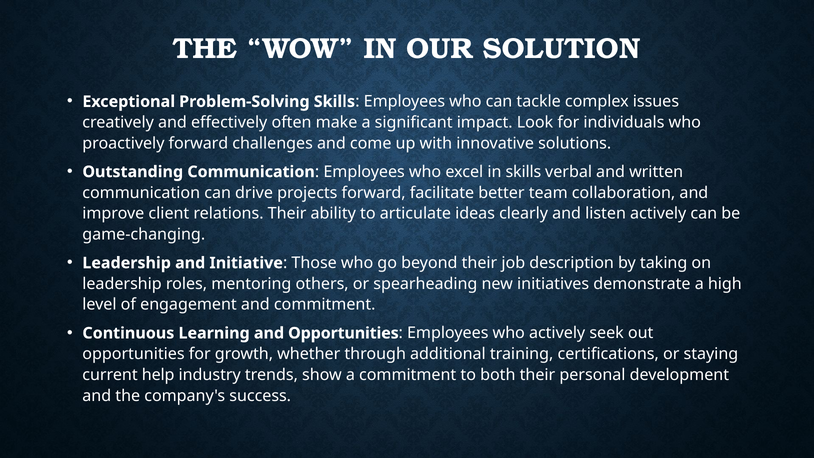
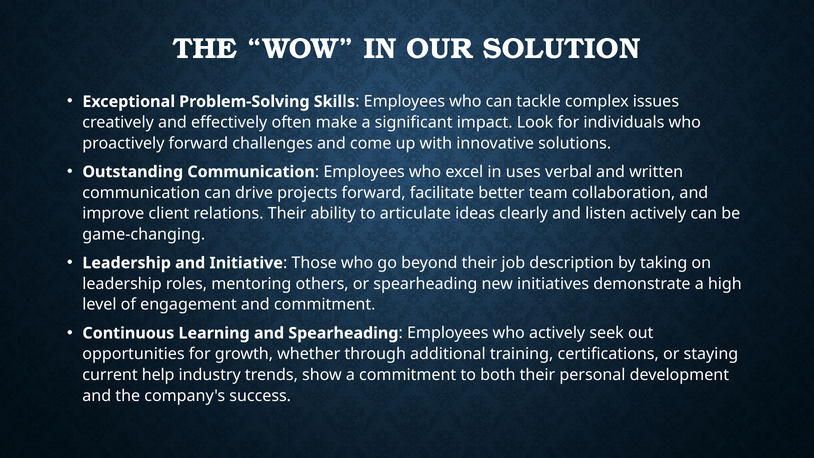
in skills: skills -> uses
and Opportunities: Opportunities -> Spearheading
